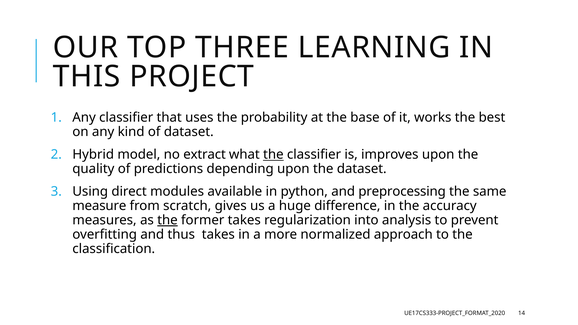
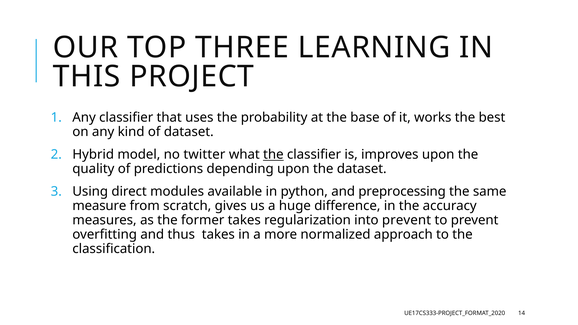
extract: extract -> twitter
the at (167, 220) underline: present -> none
into analysis: analysis -> prevent
